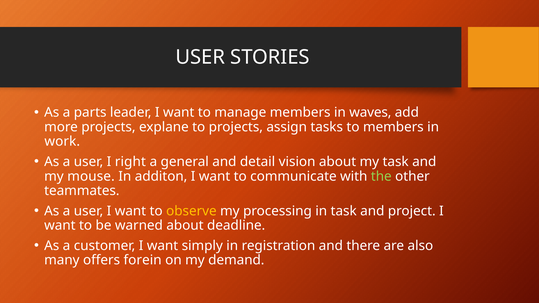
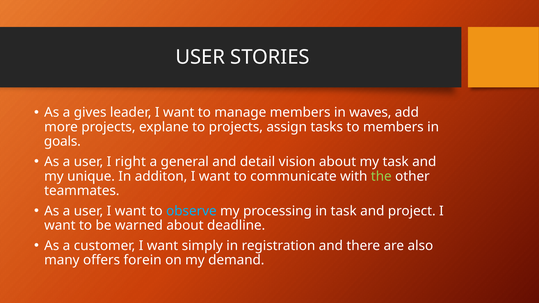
parts: parts -> gives
work: work -> goals
mouse: mouse -> unique
observe colour: yellow -> light blue
